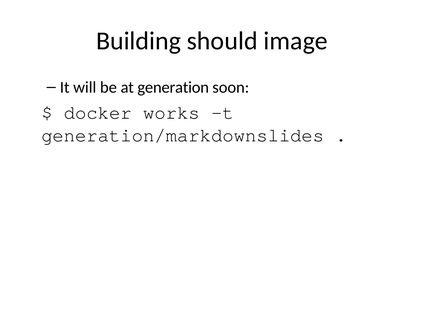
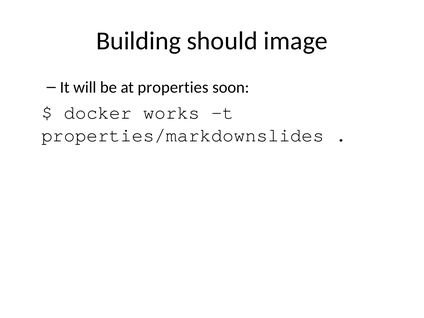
generation: generation -> properties
generation/markdownslides: generation/markdownslides -> properties/markdownslides
